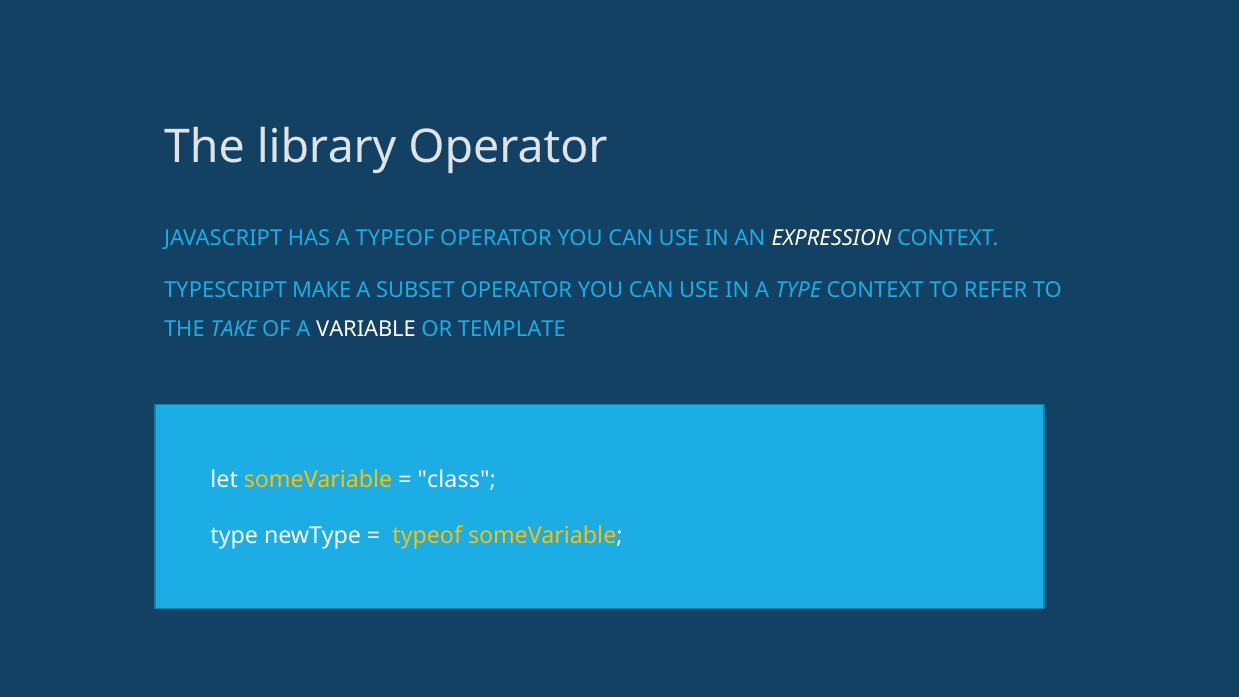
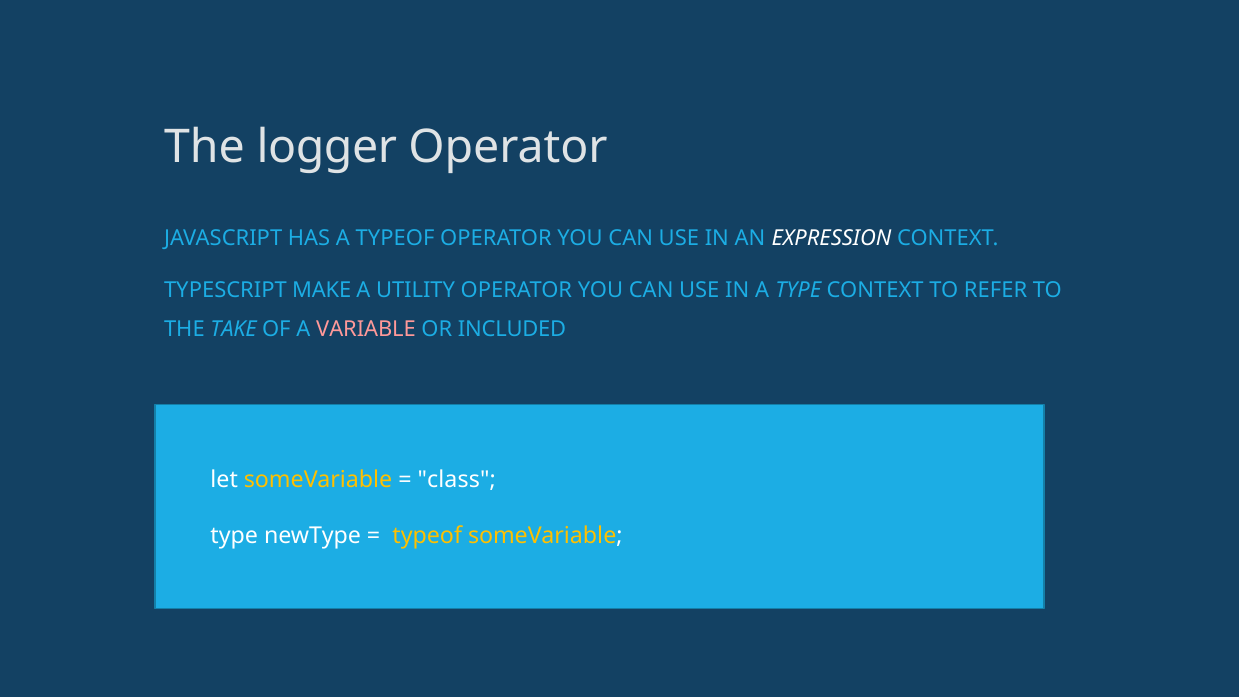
library: library -> logger
SUBSET: SUBSET -> UTILITY
VARIABLE colour: white -> pink
TEMPLATE: TEMPLATE -> INCLUDED
